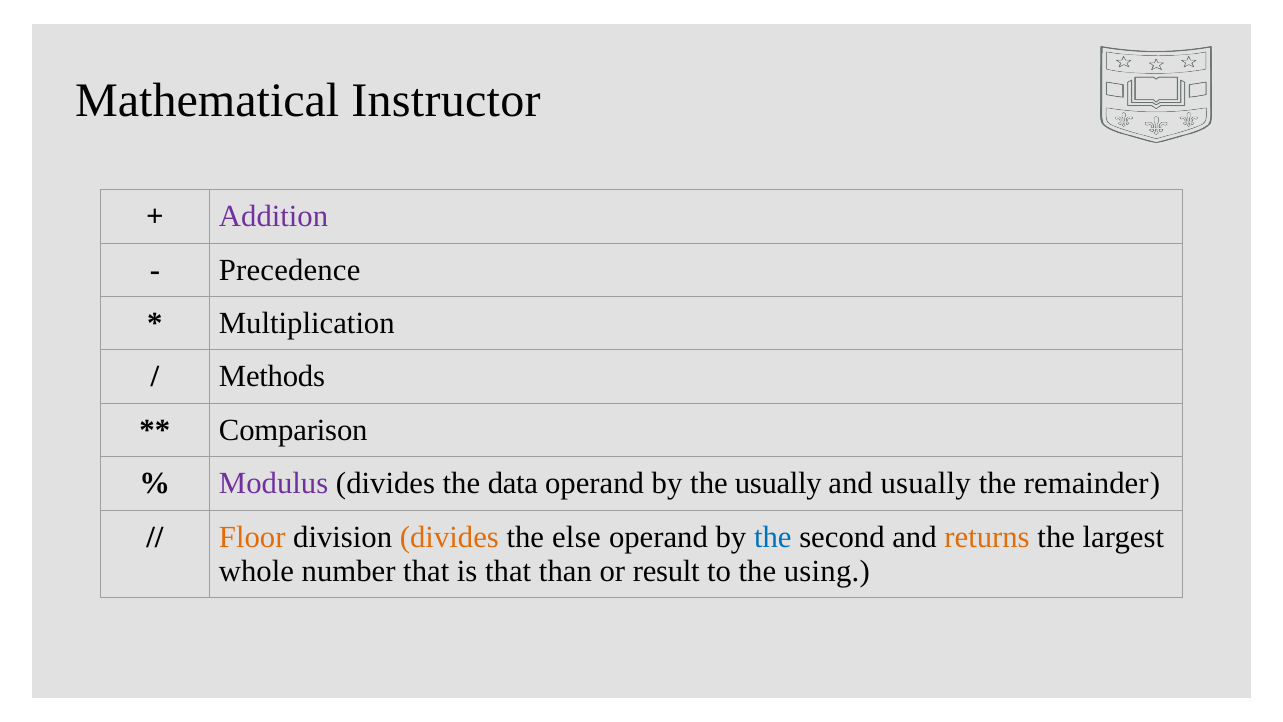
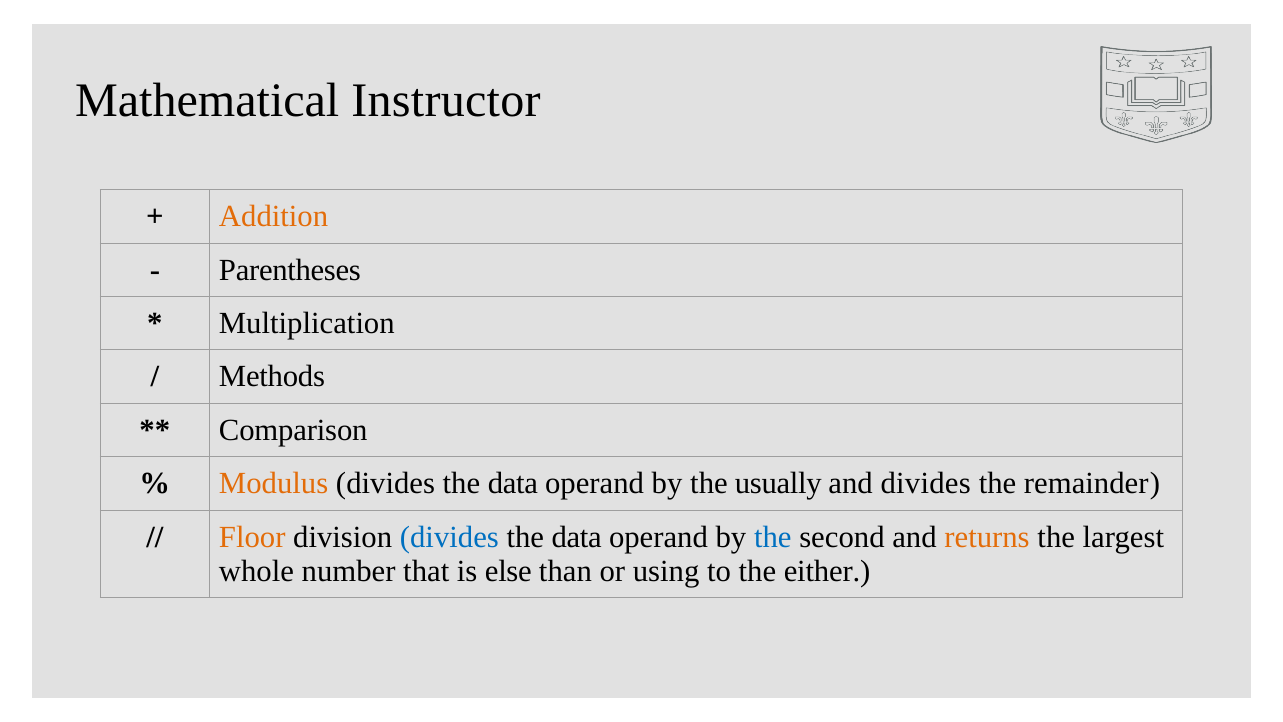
Addition colour: purple -> orange
Precedence: Precedence -> Parentheses
Modulus colour: purple -> orange
and usually: usually -> divides
divides at (449, 537) colour: orange -> blue
else at (576, 537): else -> data
is that: that -> else
result: result -> using
using: using -> either
